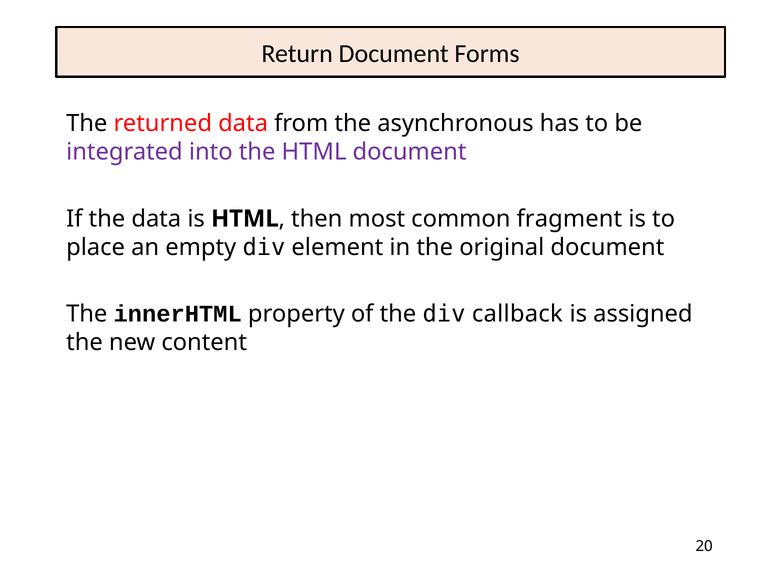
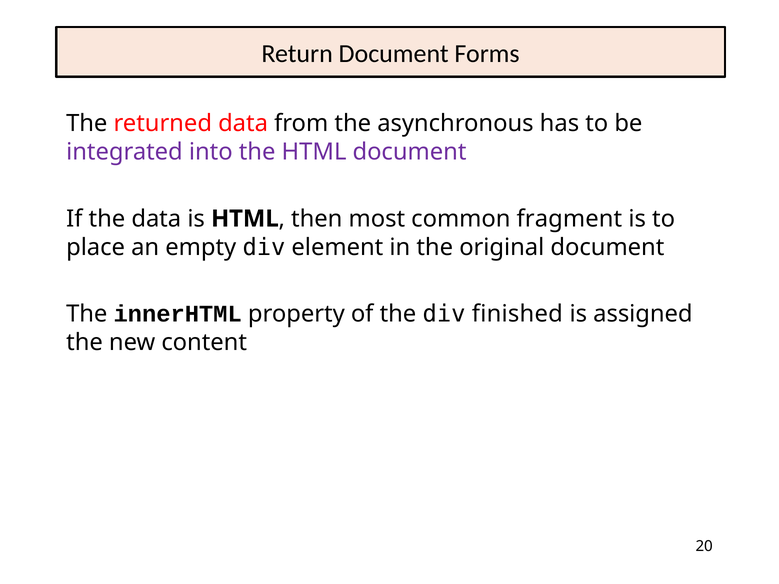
callback: callback -> finished
